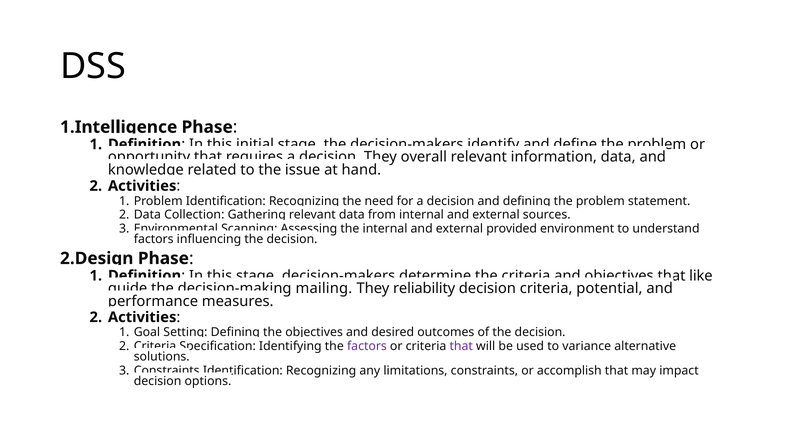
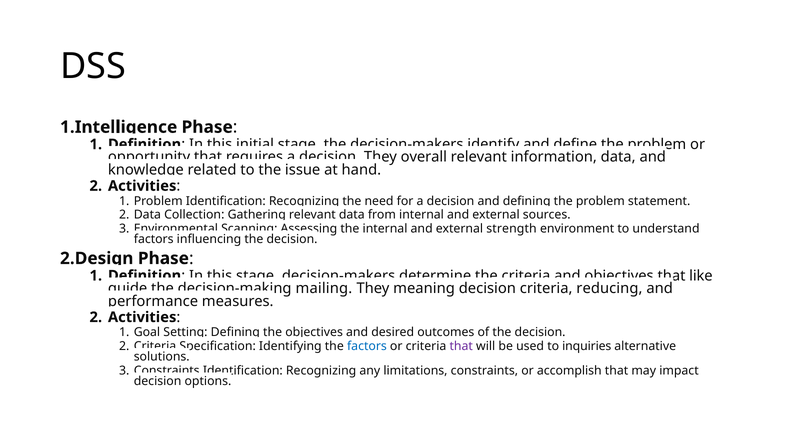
provided: provided -> strength
reliability: reliability -> meaning
potential: potential -> reducing
factors at (367, 346) colour: purple -> blue
variance: variance -> inquiries
